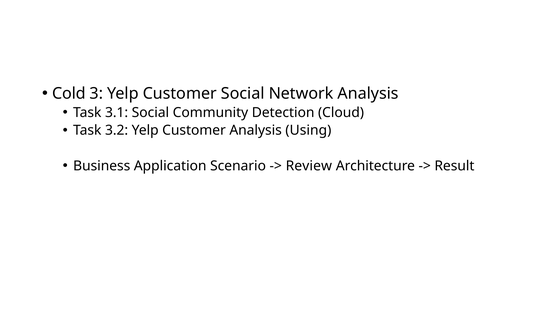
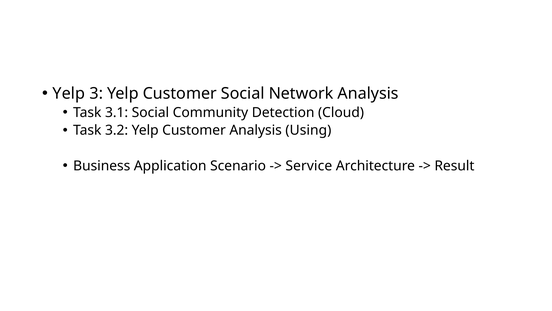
Cold at (69, 93): Cold -> Yelp
Review: Review -> Service
